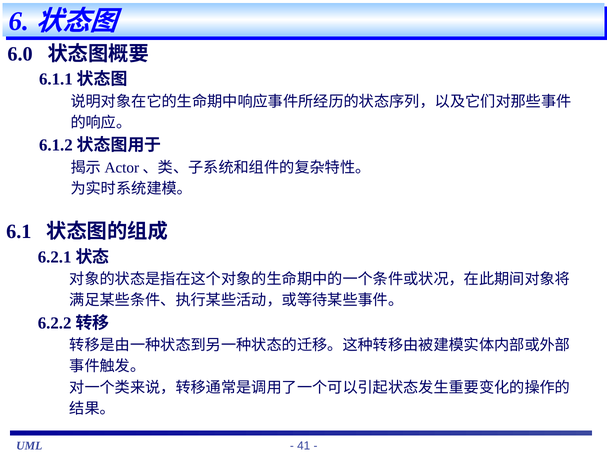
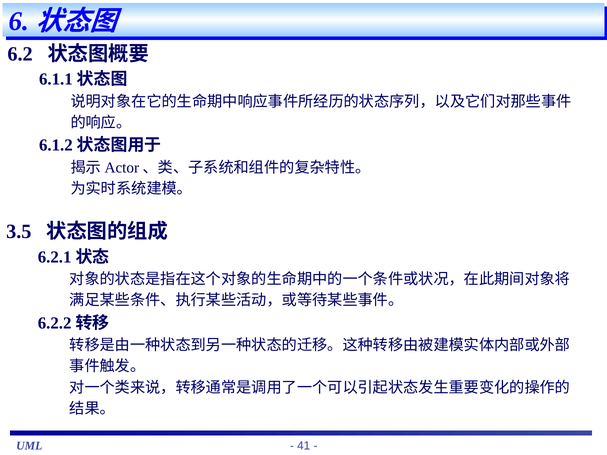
6.0: 6.0 -> 6.2
6.1: 6.1 -> 3.5
